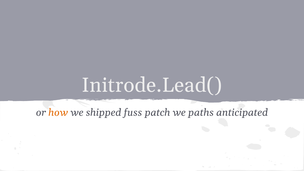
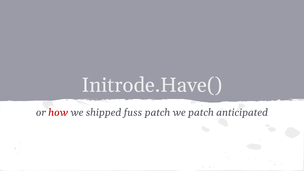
Initrode.Lead(: Initrode.Lead( -> Initrode.Have(
how colour: orange -> red
we paths: paths -> patch
